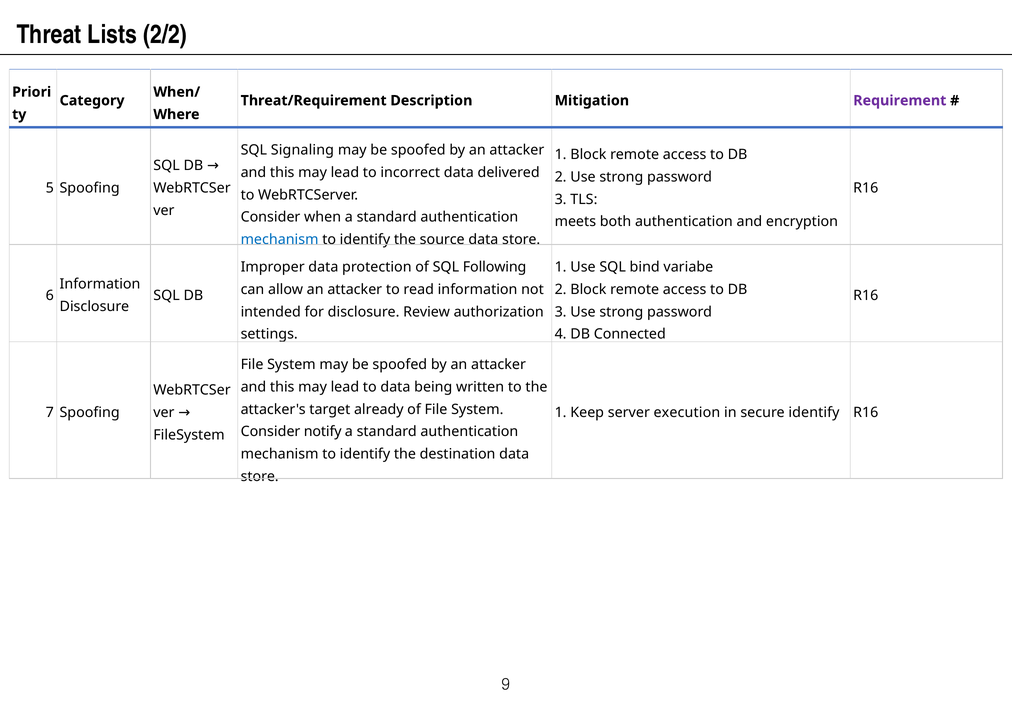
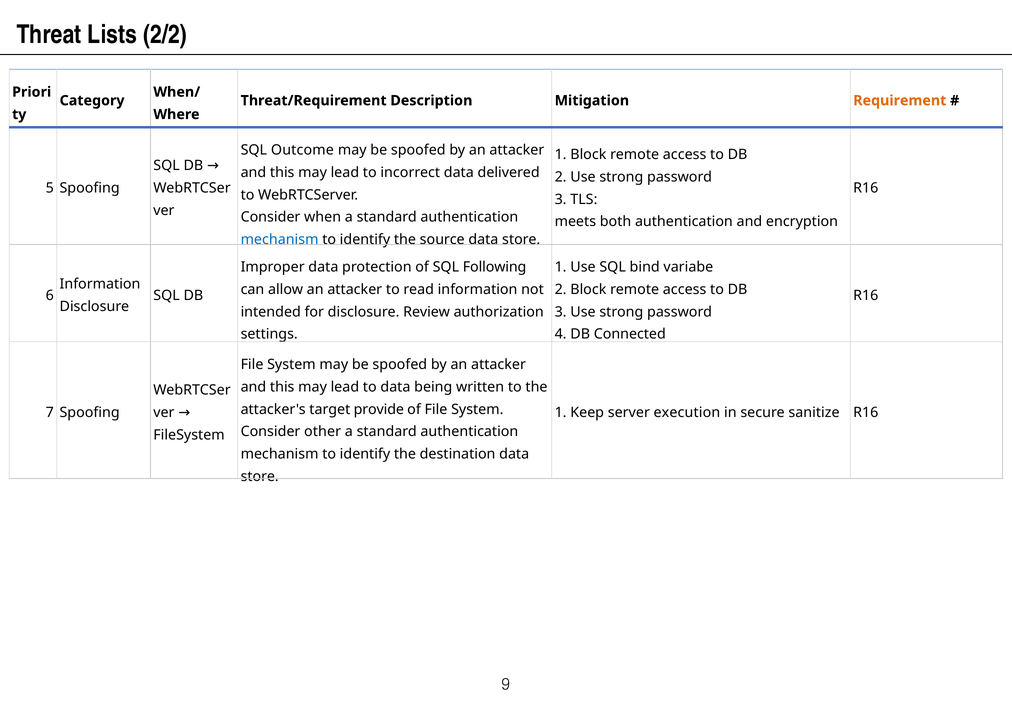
Requirement colour: purple -> orange
Signaling: Signaling -> Outcome
already: already -> provide
secure identify: identify -> sanitize
notify: notify -> other
